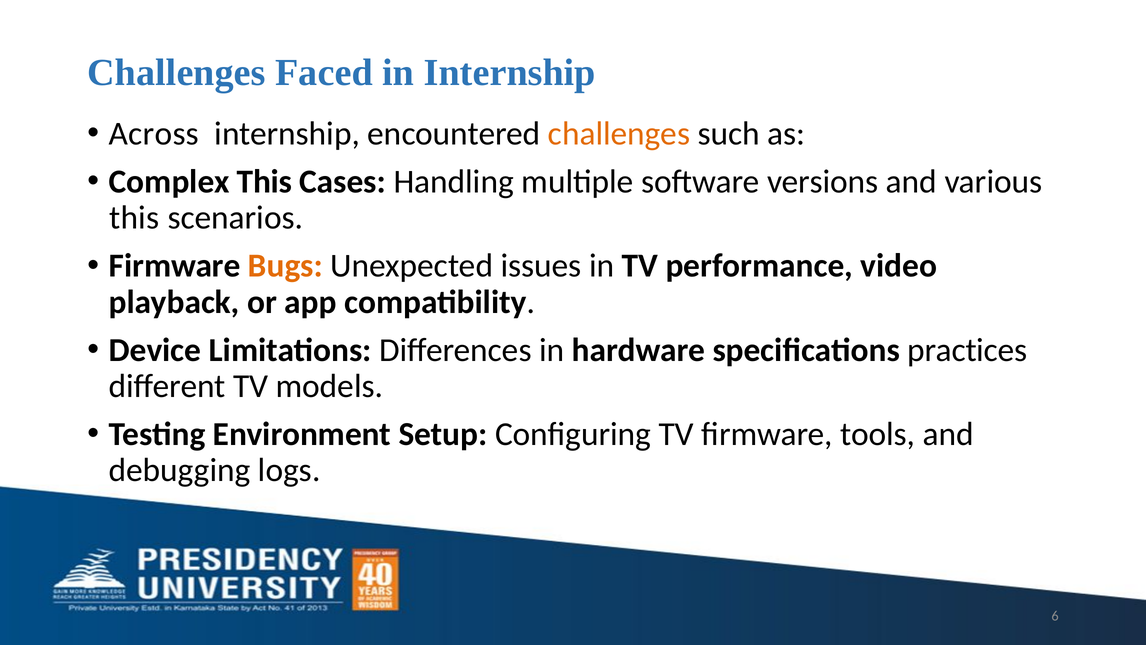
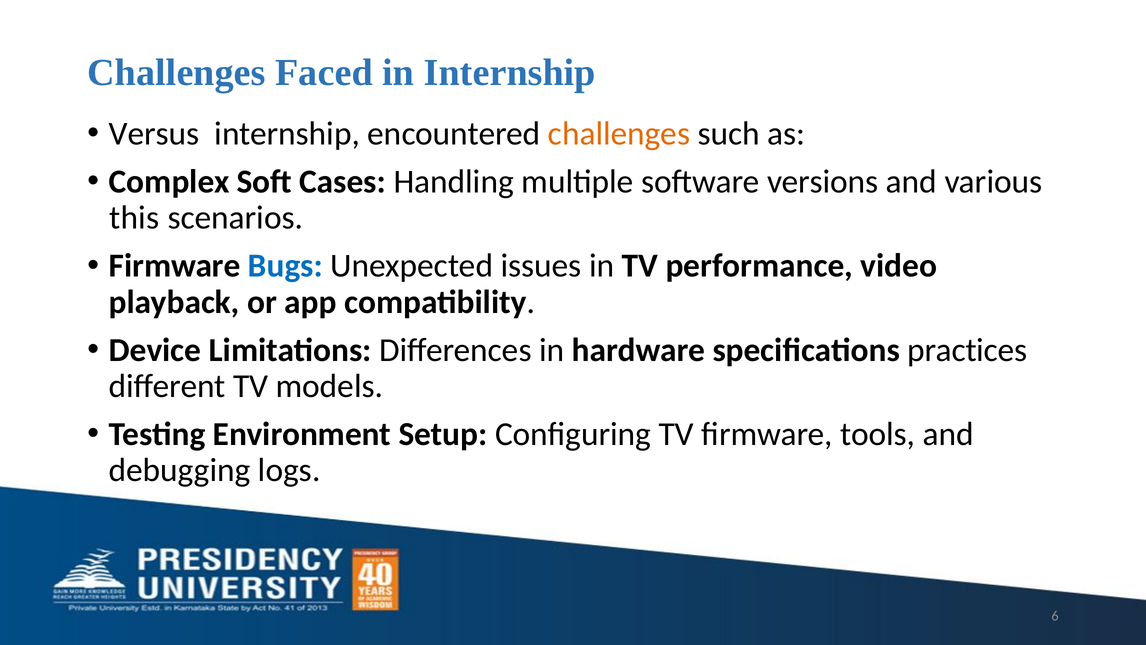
Across: Across -> Versus
Complex This: This -> Soft
Bugs colour: orange -> blue
